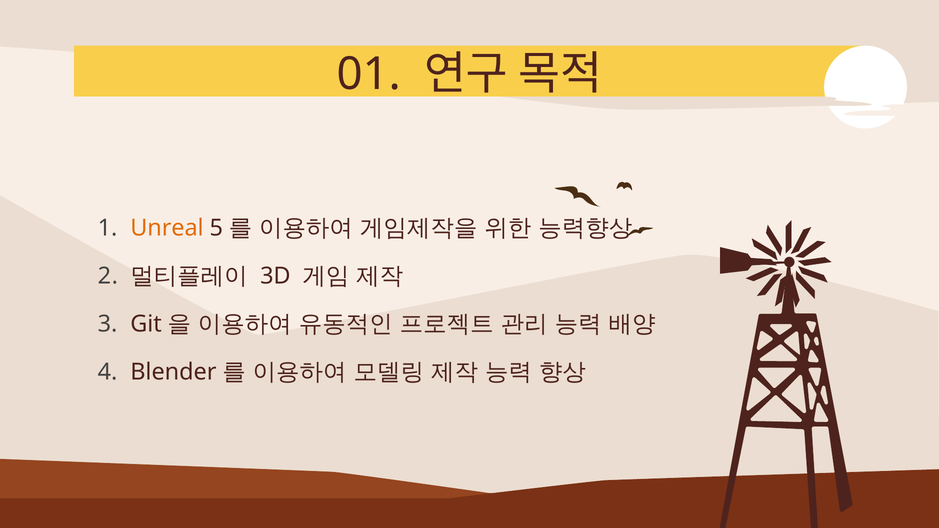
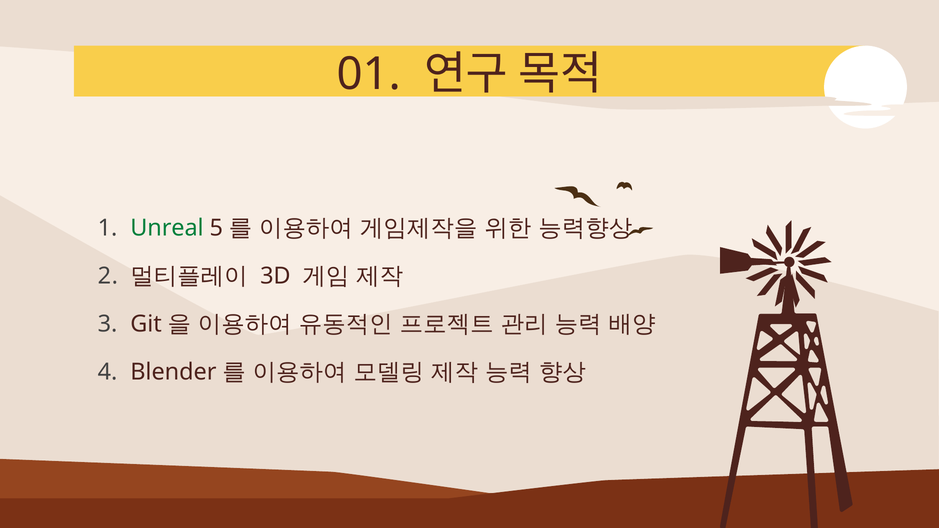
Unreal colour: orange -> green
